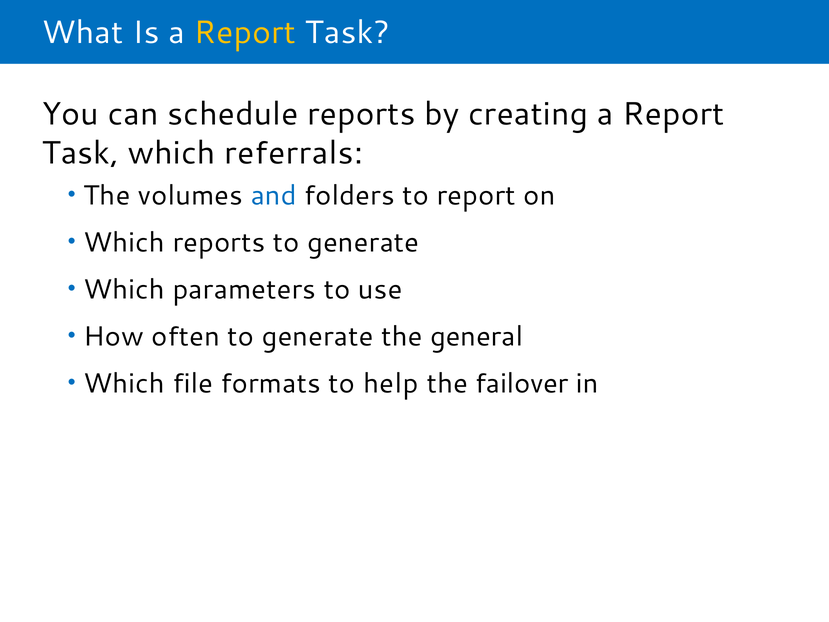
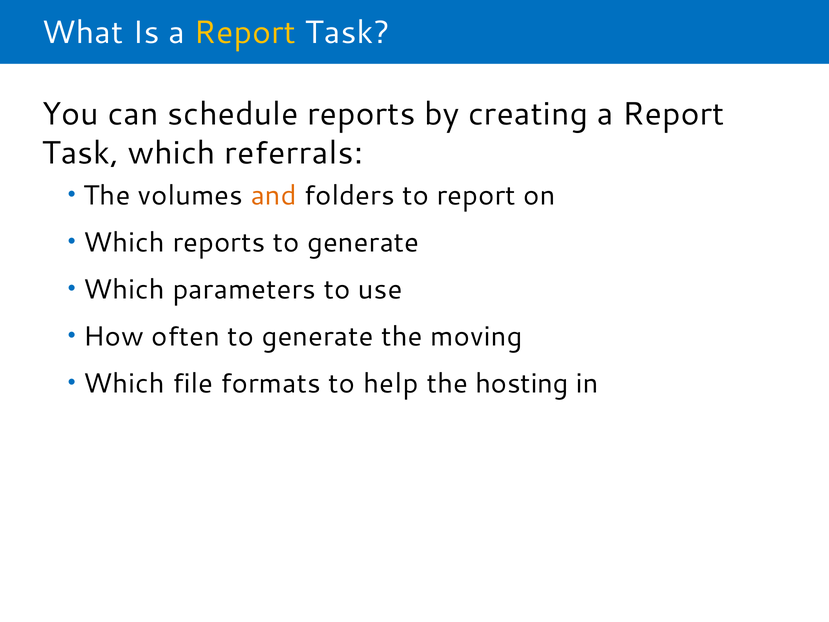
and colour: blue -> orange
general: general -> moving
failover: failover -> hosting
